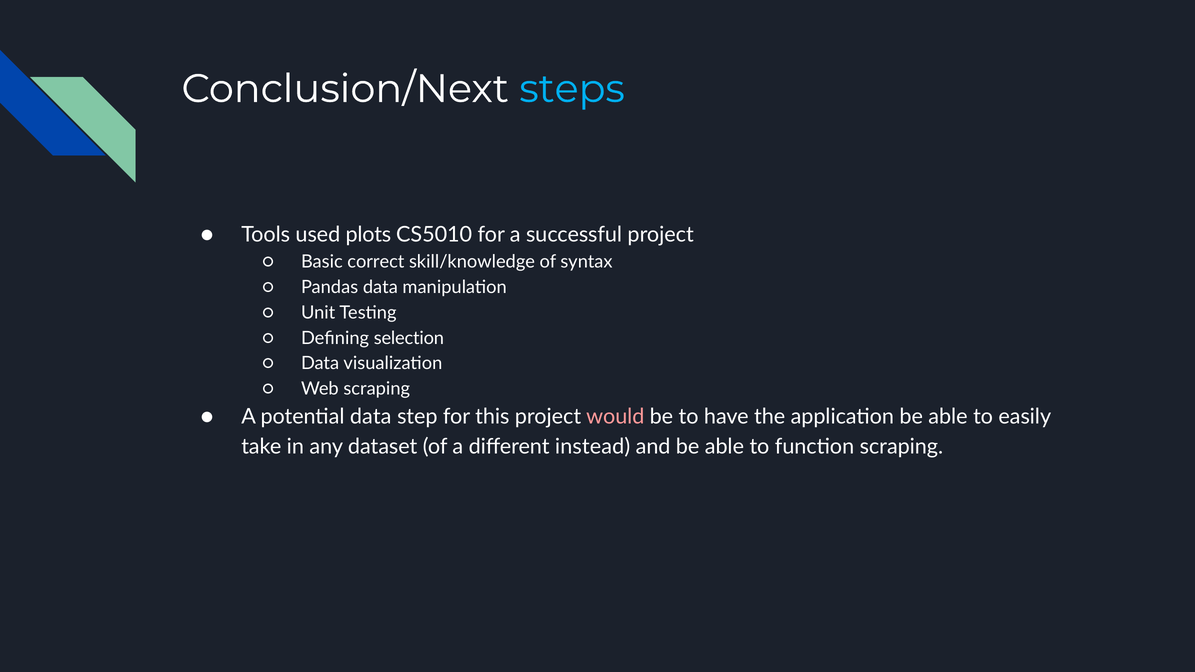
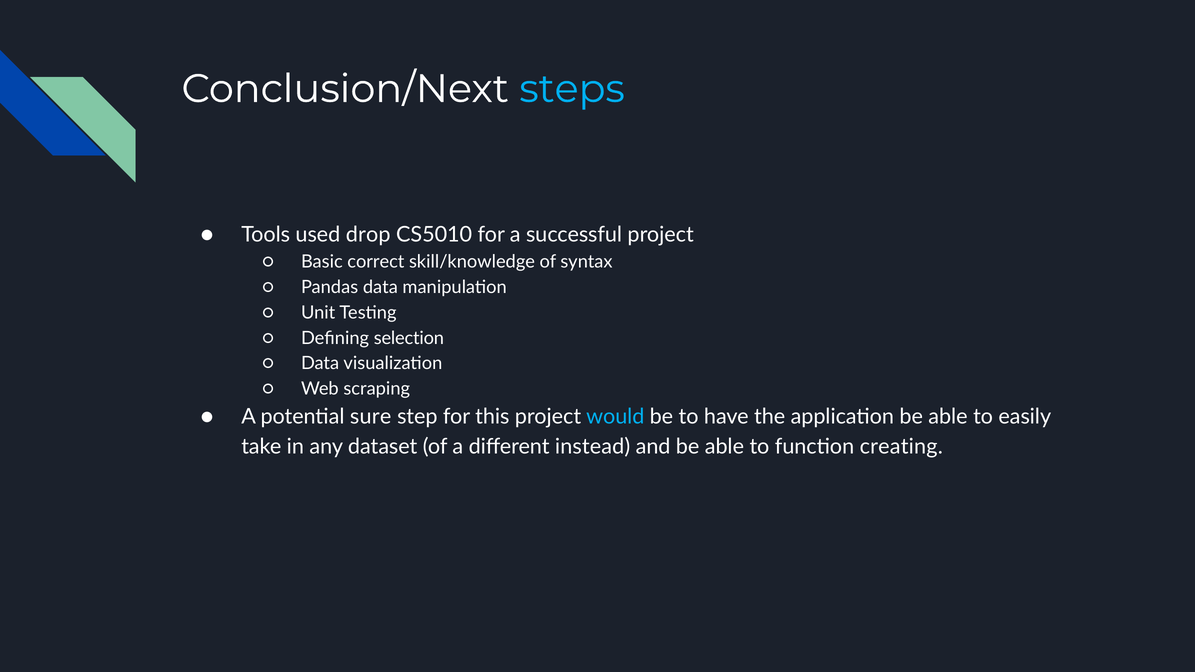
plots: plots -> drop
potential data: data -> sure
would colour: pink -> light blue
function scraping: scraping -> creating
